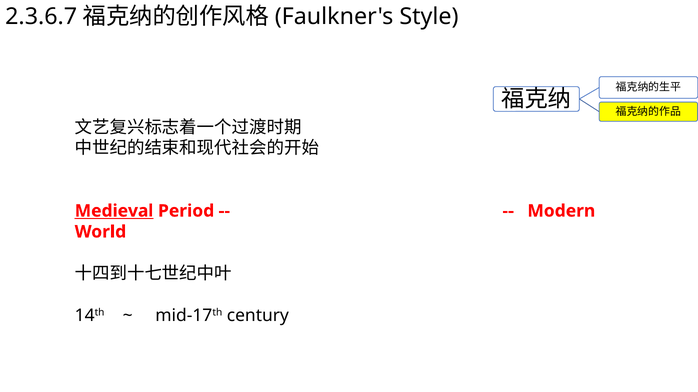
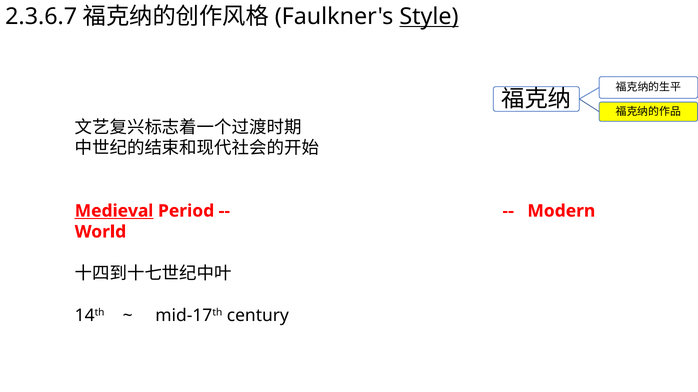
Style underline: none -> present
